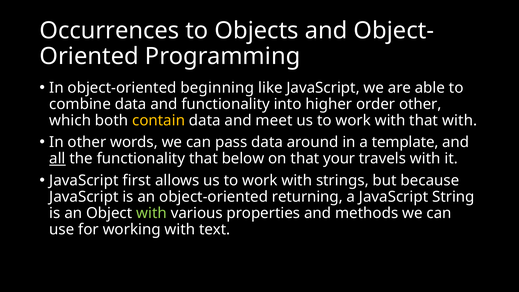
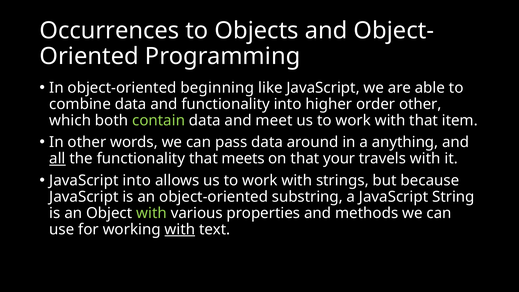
contain colour: yellow -> light green
that with: with -> item
template: template -> anything
below: below -> meets
JavaScript first: first -> into
returning: returning -> substring
with at (180, 229) underline: none -> present
